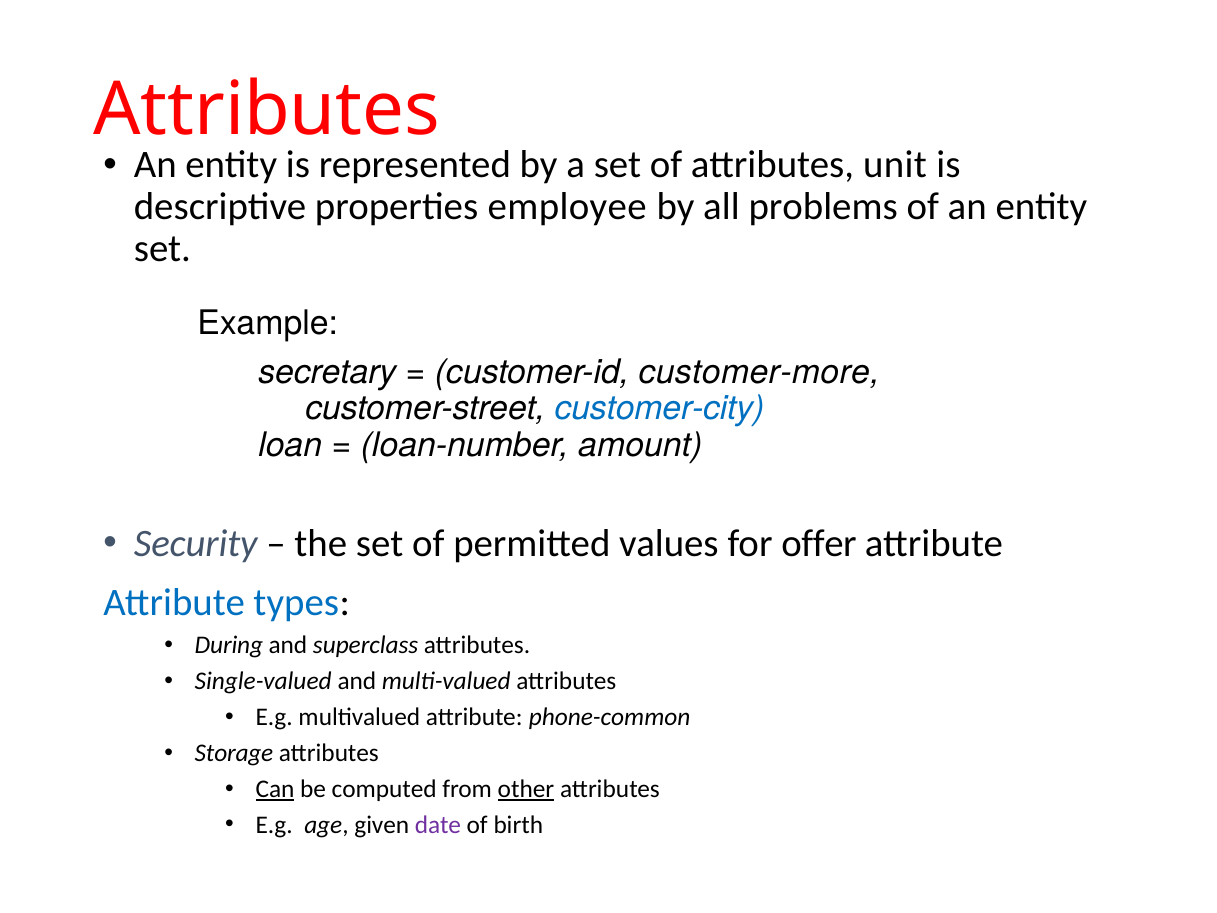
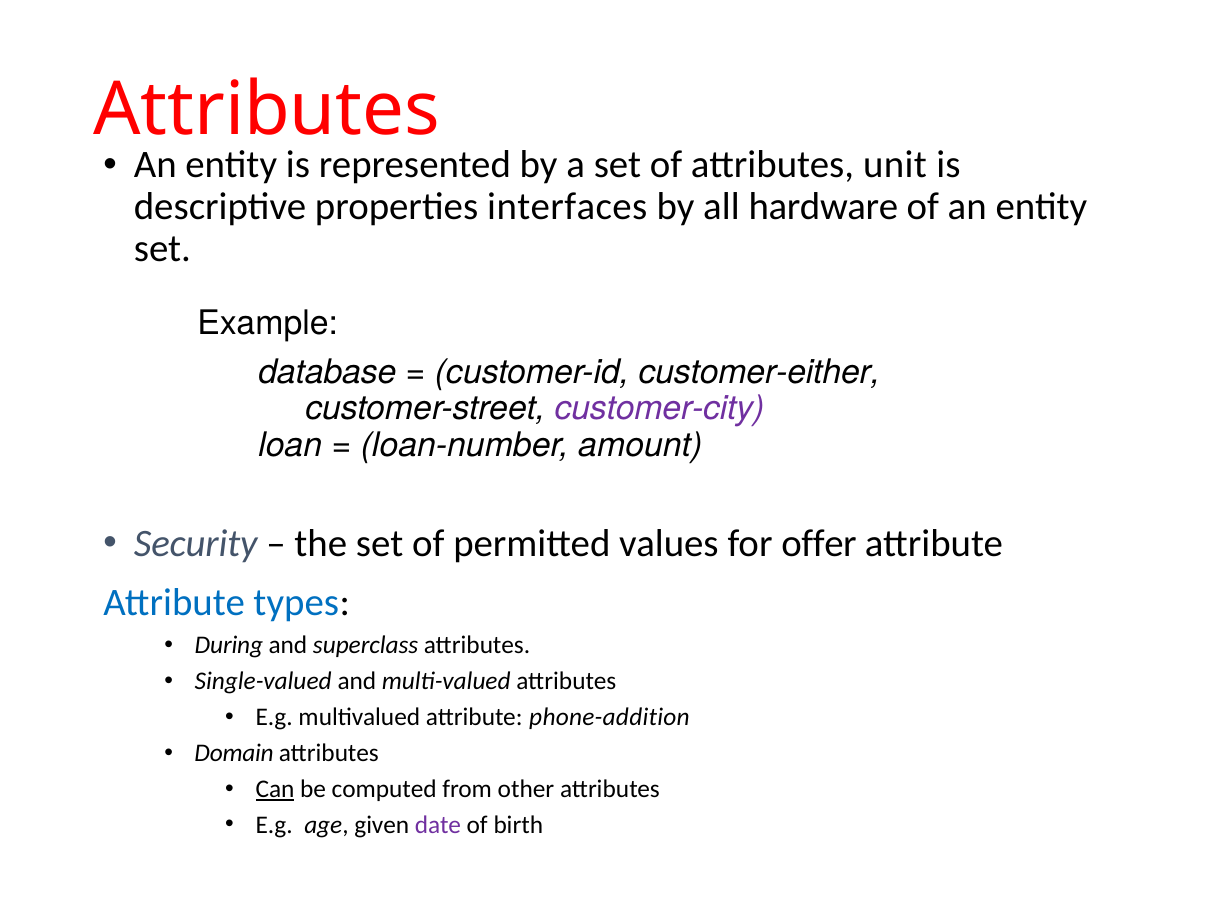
employee: employee -> interfaces
problems: problems -> hardware
secretary: secretary -> database
customer-more: customer-more -> customer-either
customer-city colour: blue -> purple
phone-common: phone-common -> phone-addition
Storage: Storage -> Domain
other underline: present -> none
